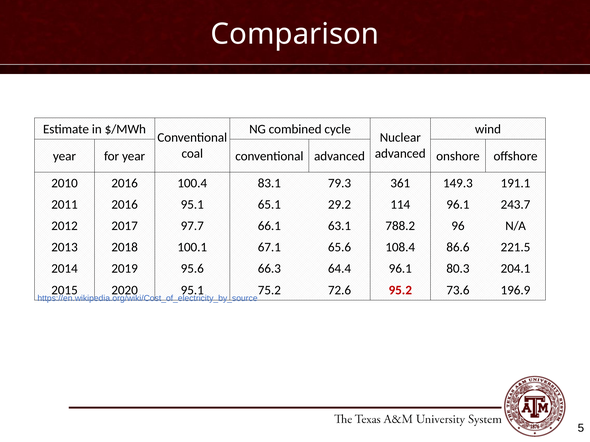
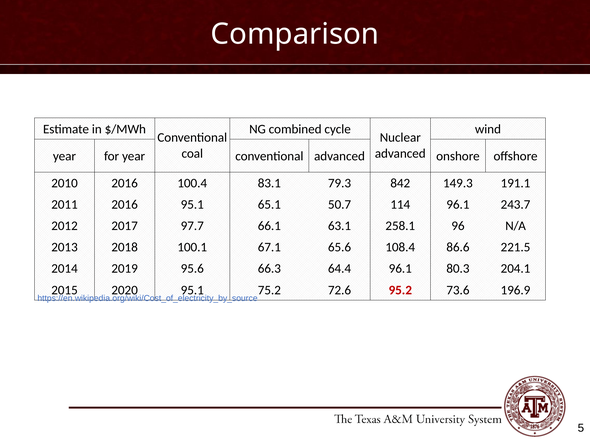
361: 361 -> 842
29.2: 29.2 -> 50.7
788.2: 788.2 -> 258.1
